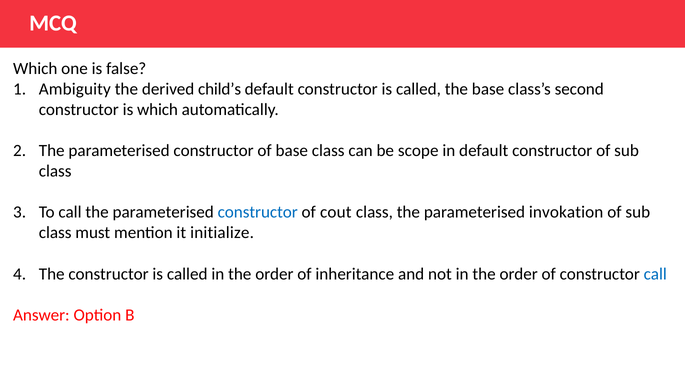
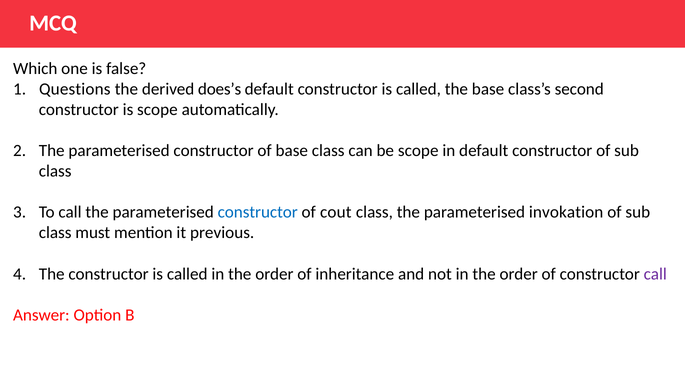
Ambiguity: Ambiguity -> Questions
child’s: child’s -> does’s
is which: which -> scope
initialize: initialize -> previous
call at (655, 274) colour: blue -> purple
